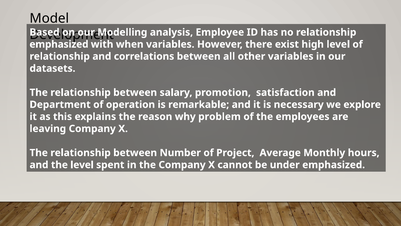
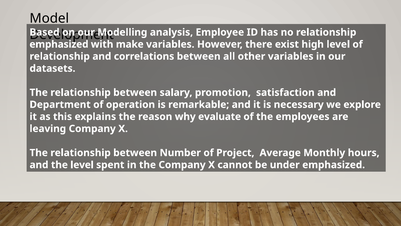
when: when -> make
problem: problem -> evaluate
